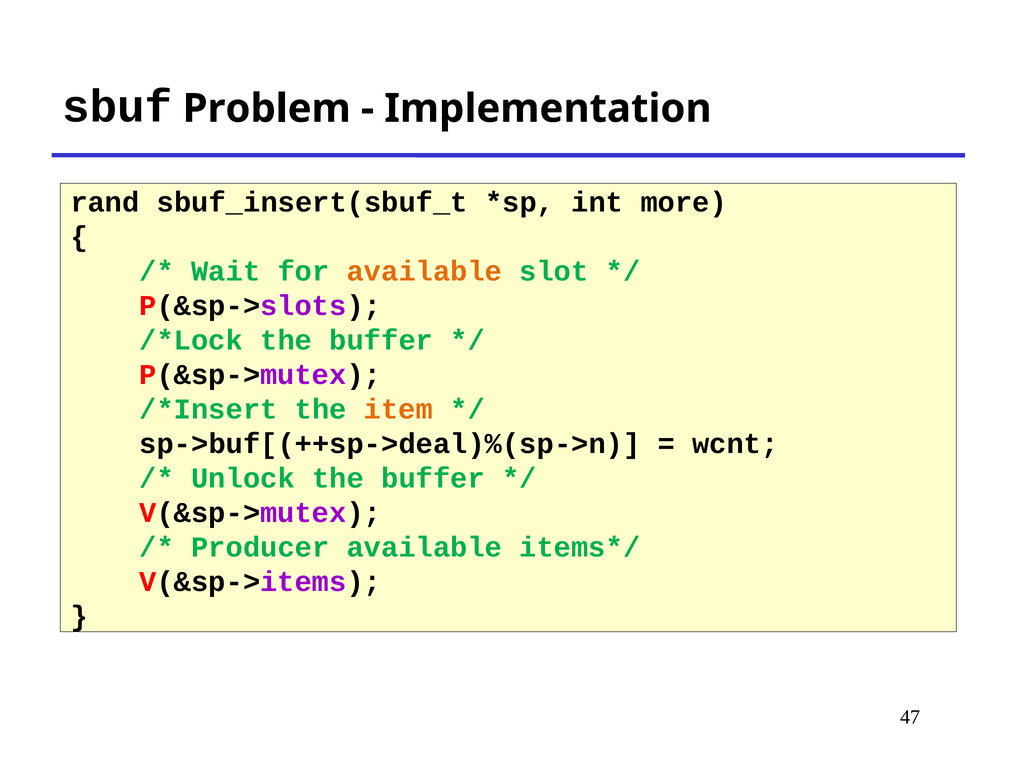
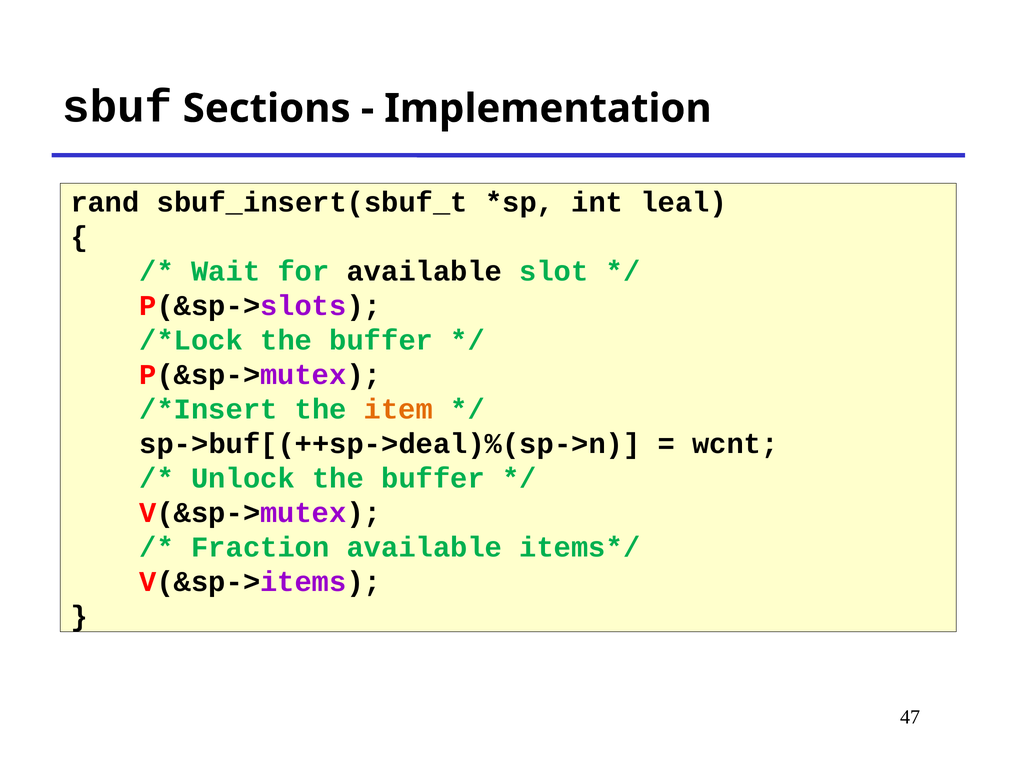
Problem: Problem -> Sections
more: more -> leal
available at (424, 271) colour: orange -> black
Producer: Producer -> Fraction
